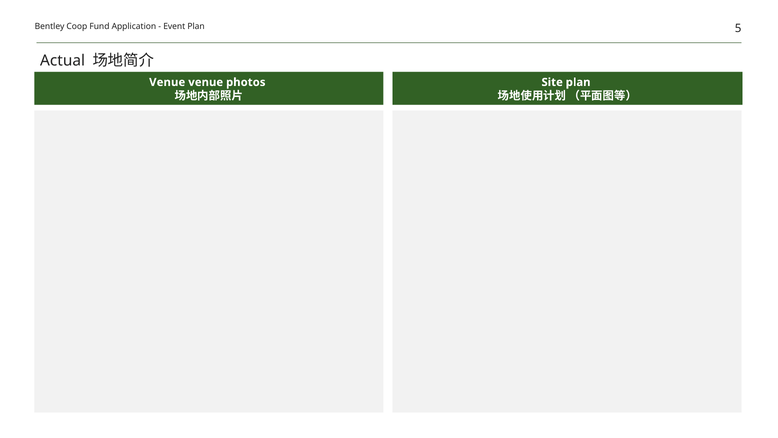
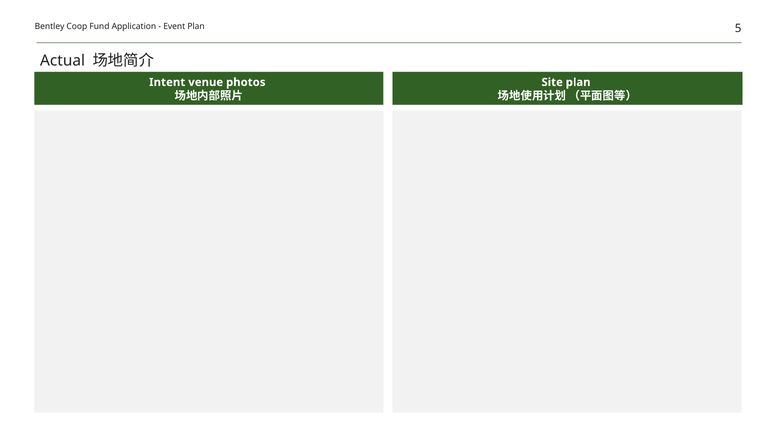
Venue at (167, 82): Venue -> Intent
